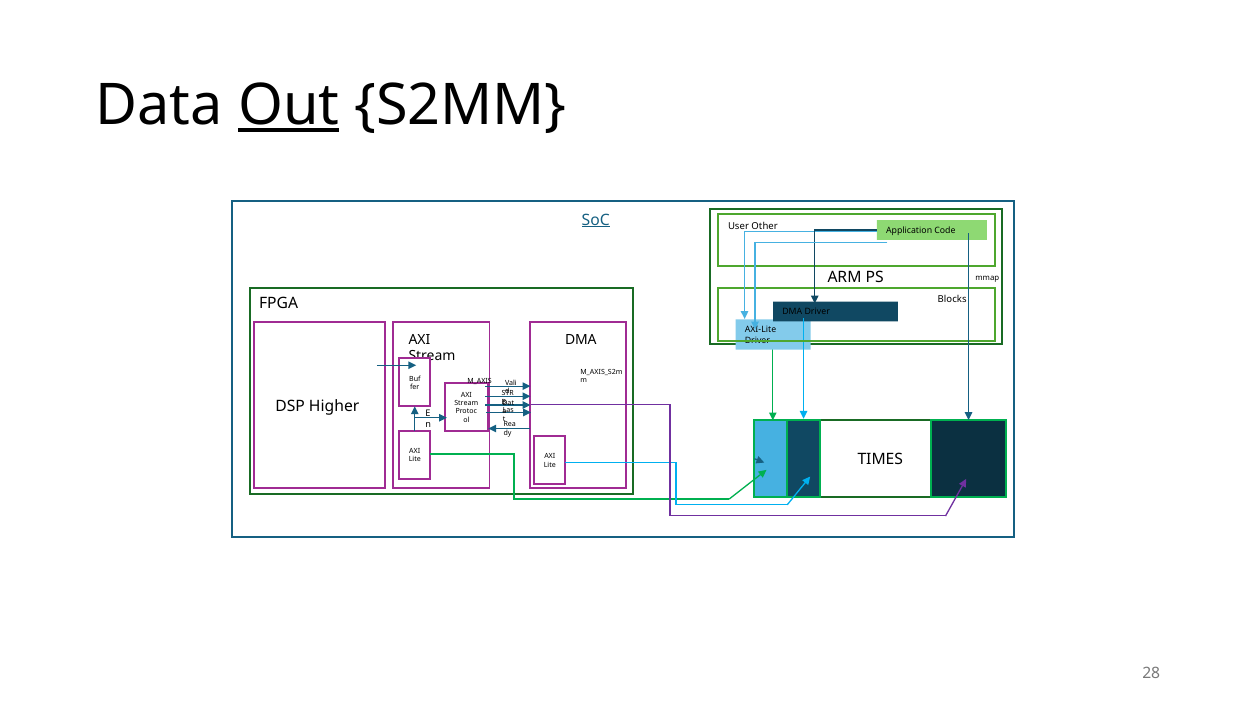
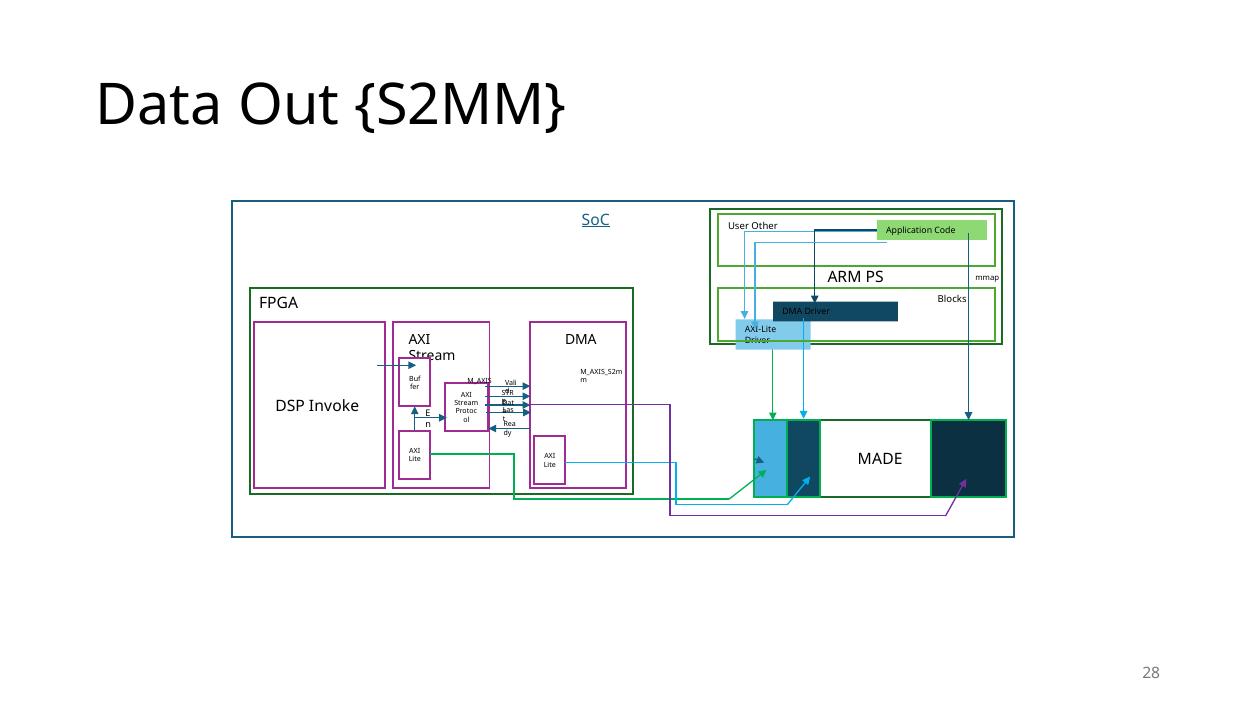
Out underline: present -> none
Higher: Higher -> Invoke
TIMES: TIMES -> MADE
